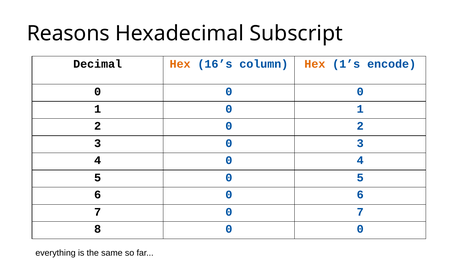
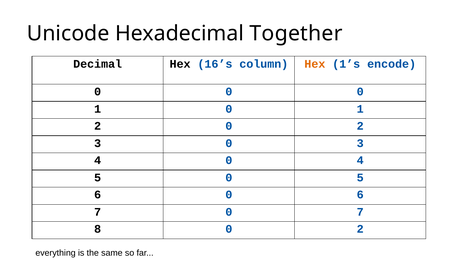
Reasons: Reasons -> Unicode
Subscript: Subscript -> Together
Hex at (180, 64) colour: orange -> black
8 0 0: 0 -> 2
